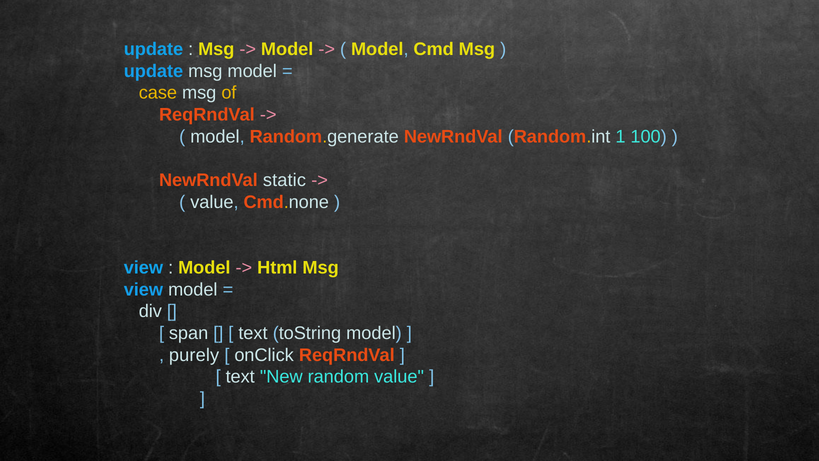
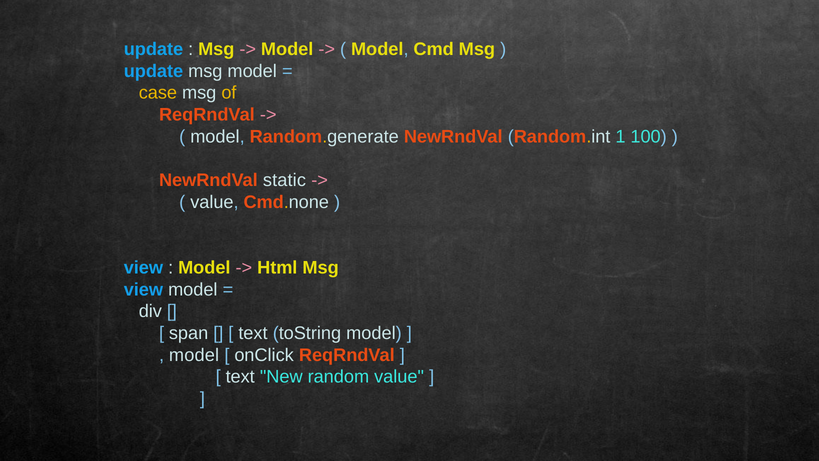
purely at (194, 355): purely -> model
